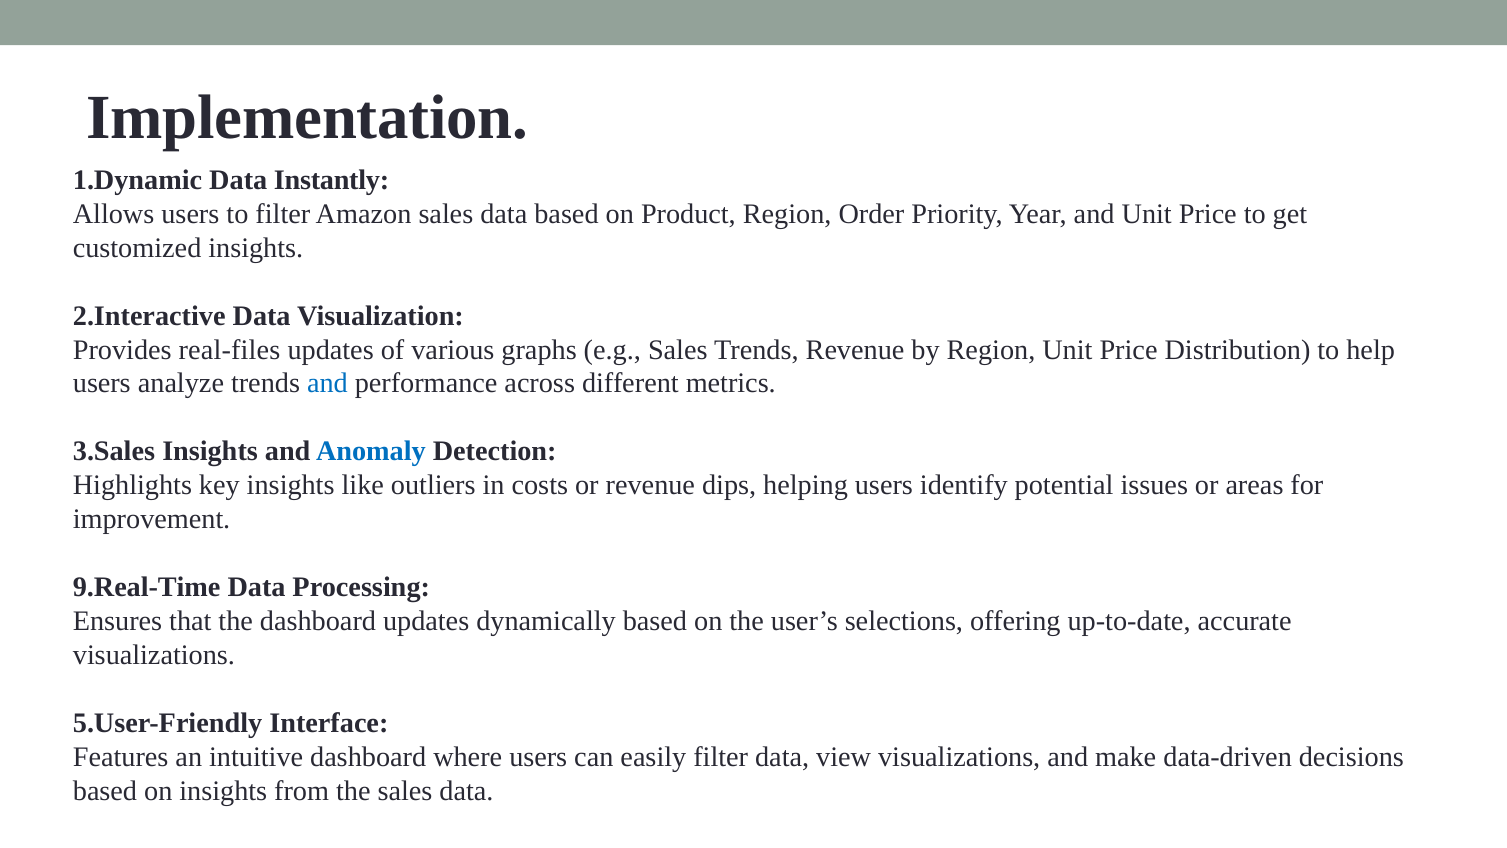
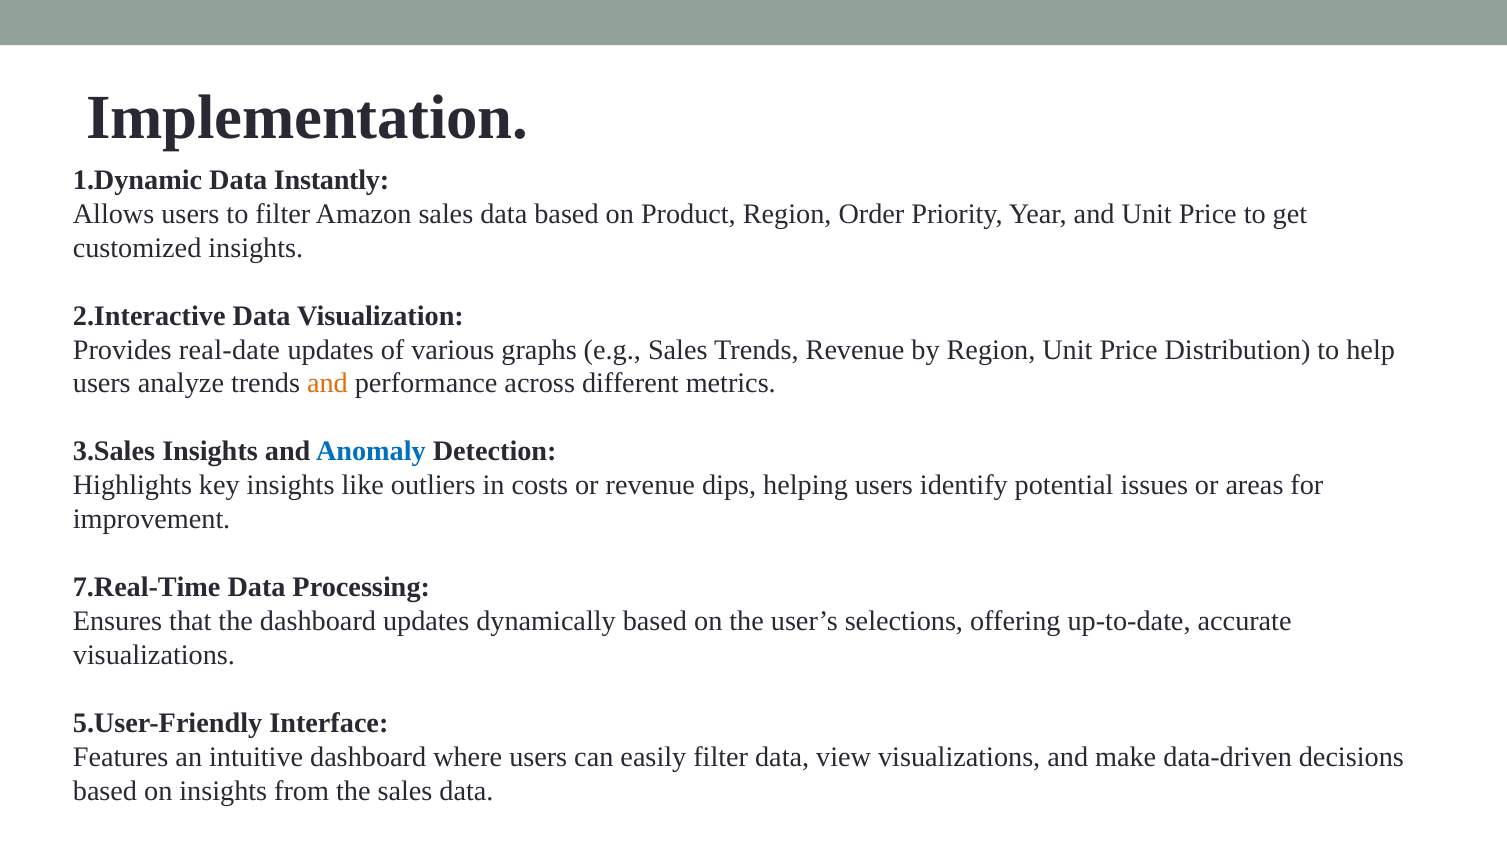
real-files: real-files -> real-date
and at (327, 384) colour: blue -> orange
9.Real-Time: 9.Real-Time -> 7.Real-Time
